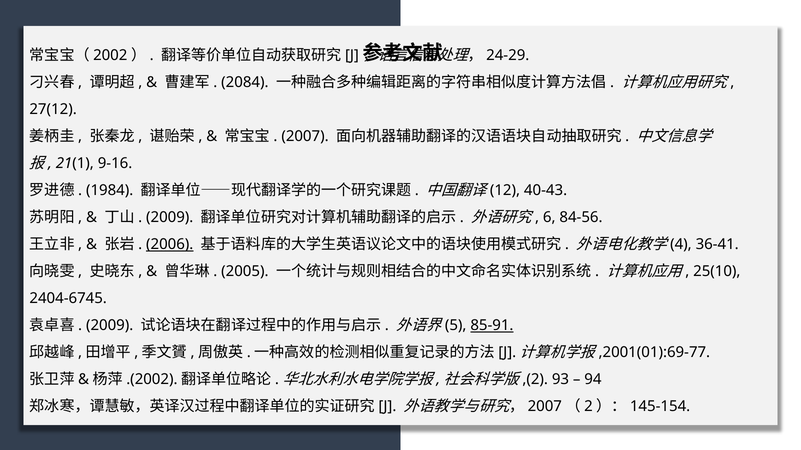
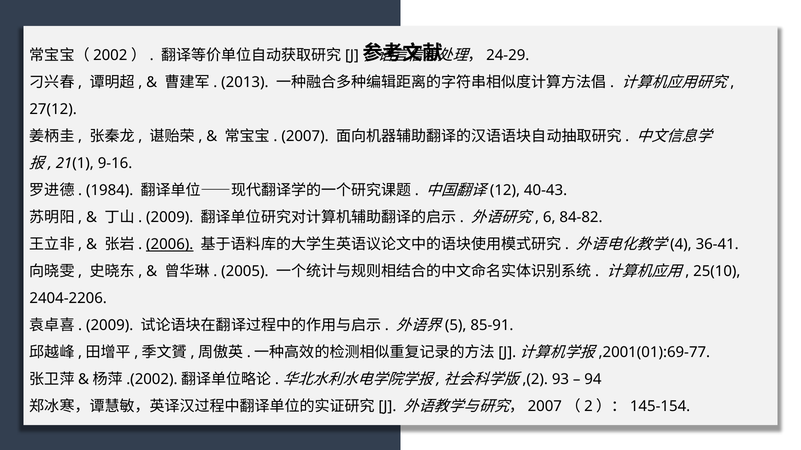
2084: 2084 -> 2013
84-56: 84-56 -> 84-82
2404-6745: 2404-6745 -> 2404-2206
85-91 underline: present -> none
